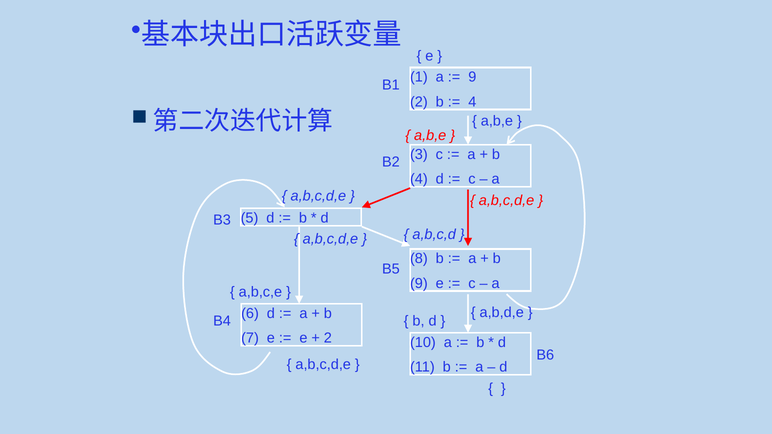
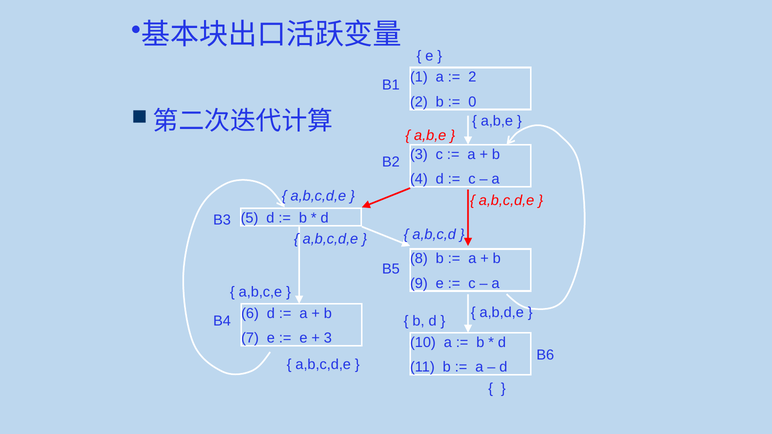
9 at (472, 77): 9 -> 2
4 at (472, 102): 4 -> 0
2 at (328, 338): 2 -> 3
